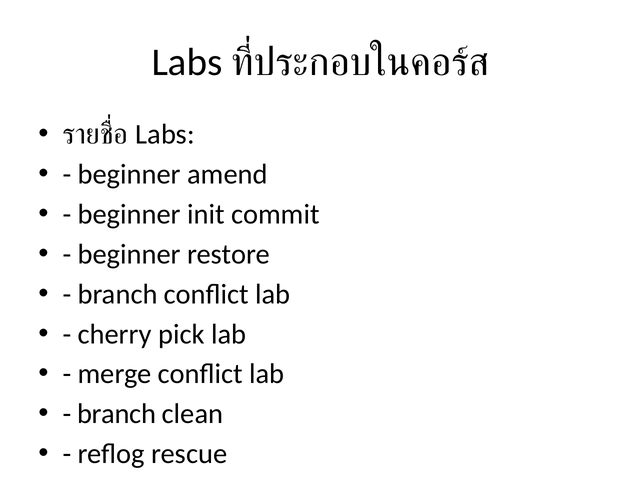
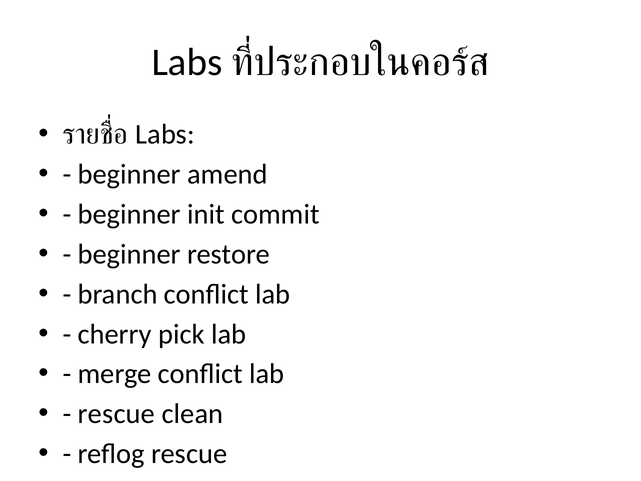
branch at (117, 414): branch -> rescue
